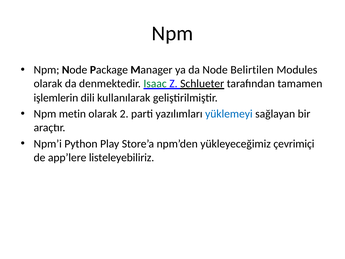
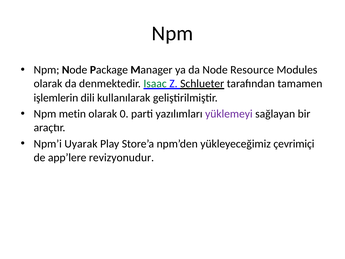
Belirtilen: Belirtilen -> Resource
2: 2 -> 0
yüklemeyi colour: blue -> purple
Python: Python -> Uyarak
listeleyebiliriz: listeleyebiliriz -> revizyonudur
